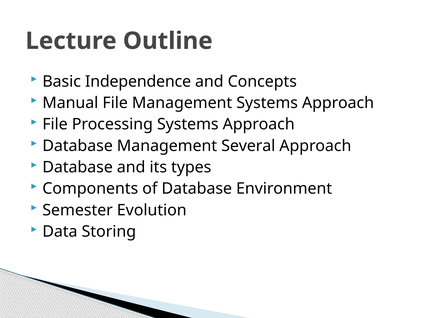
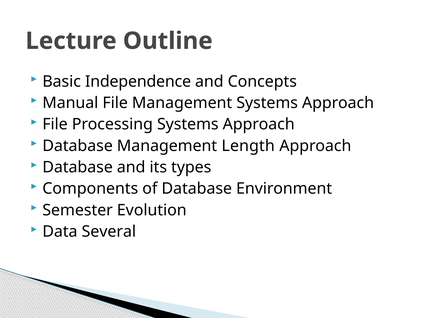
Several: Several -> Length
Storing: Storing -> Several
